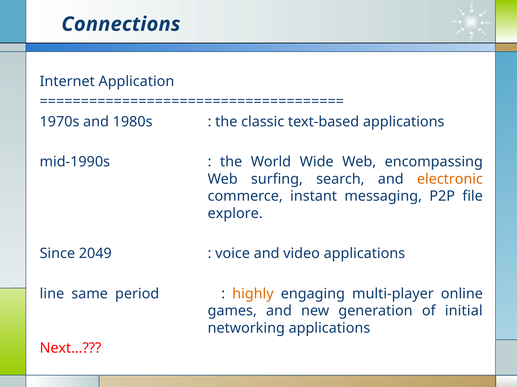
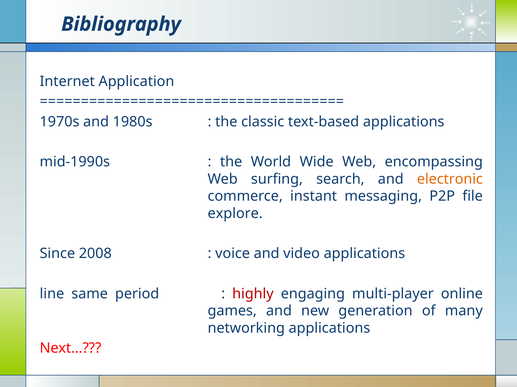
Connections: Connections -> Bibliography
2049: 2049 -> 2008
highly colour: orange -> red
initial: initial -> many
